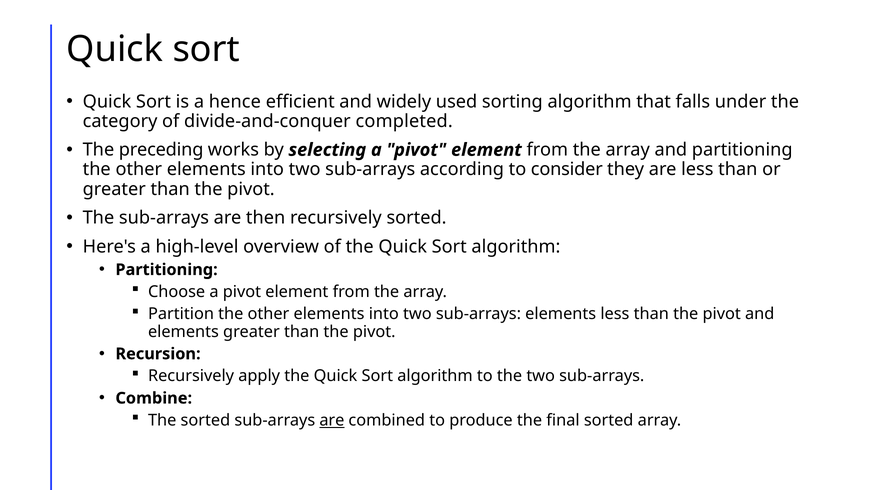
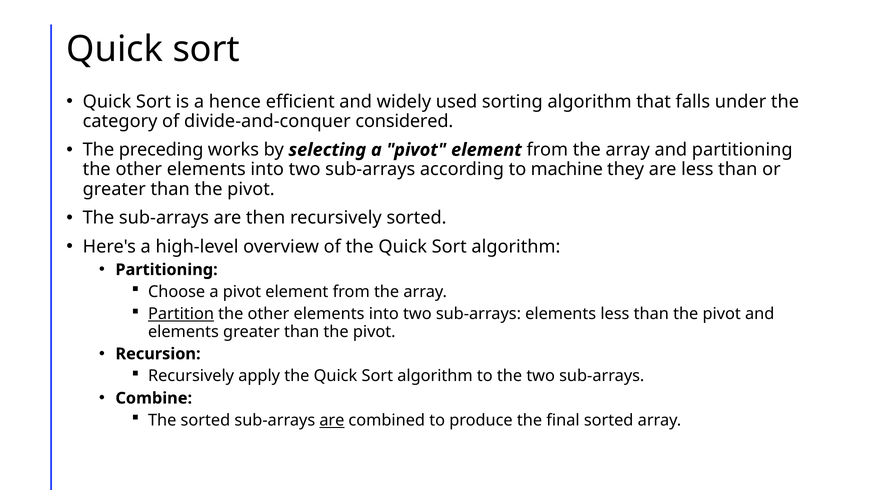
completed: completed -> considered
consider: consider -> machine
Partition underline: none -> present
